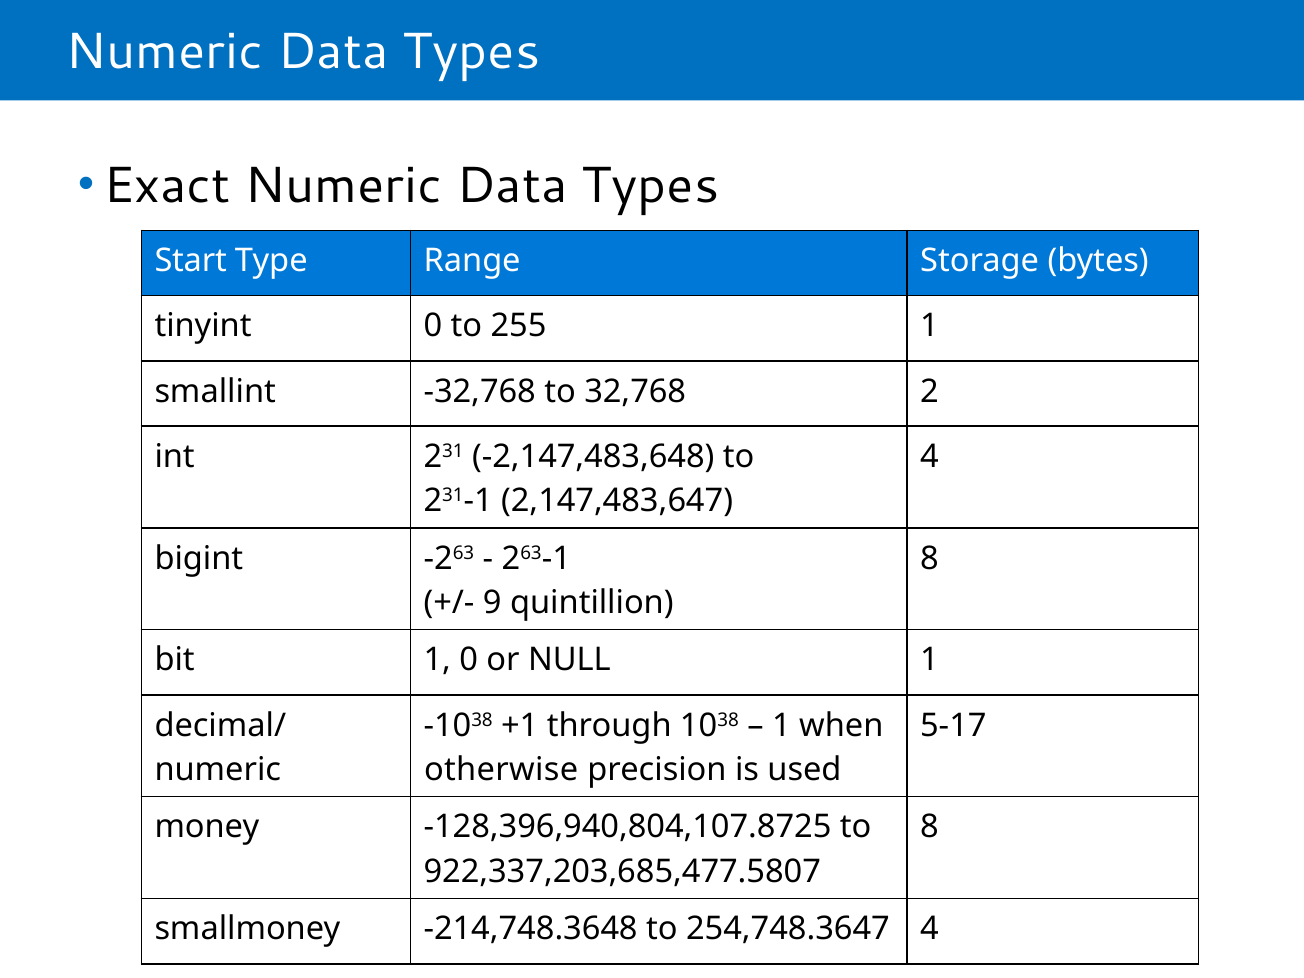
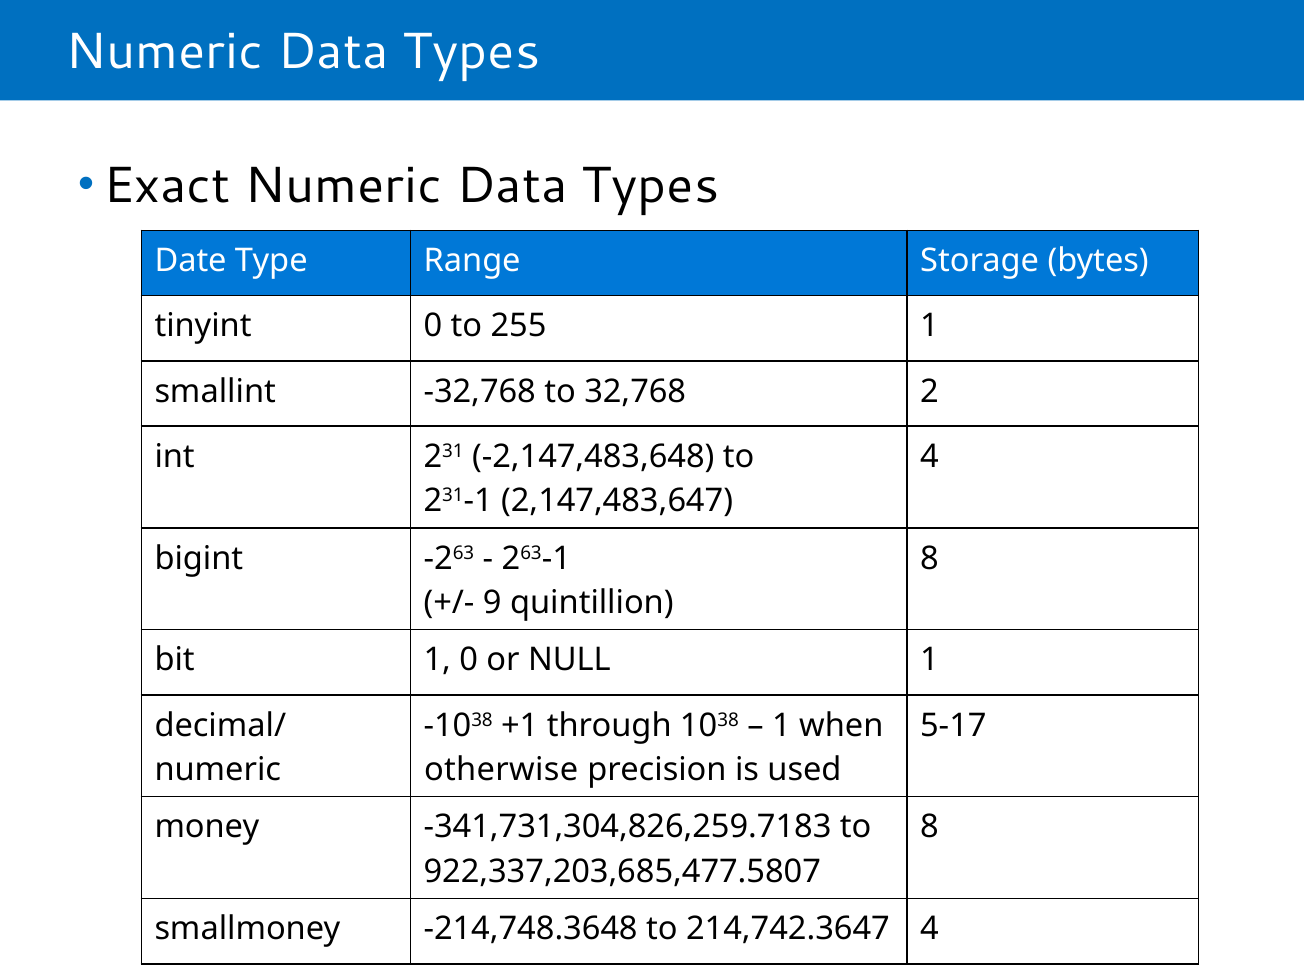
Start: Start -> Date
-128,396,940,804,107.8725: -128,396,940,804,107.8725 -> -341,731,304,826,259.7183
254,748.3647: 254,748.3647 -> 214,742.3647
